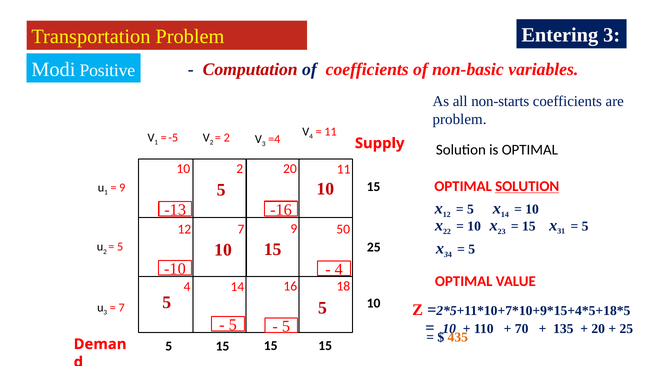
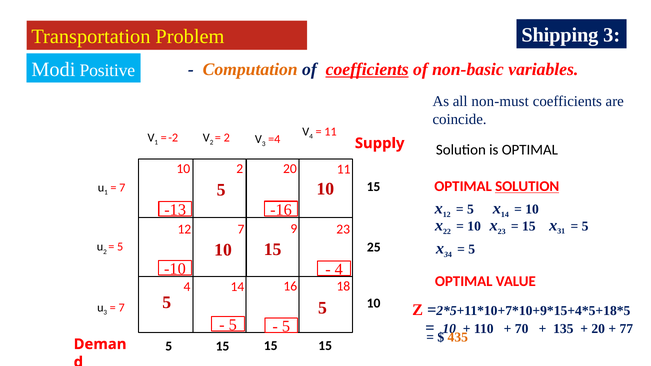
Entering: Entering -> Shipping
Computation colour: red -> orange
coefficients at (367, 69) underline: none -> present
non-starts: non-starts -> non-must
problem at (460, 119): problem -> coincide
-5: -5 -> -2
9 at (122, 188): 9 -> 7
9 50: 50 -> 23
25 at (626, 329): 25 -> 77
